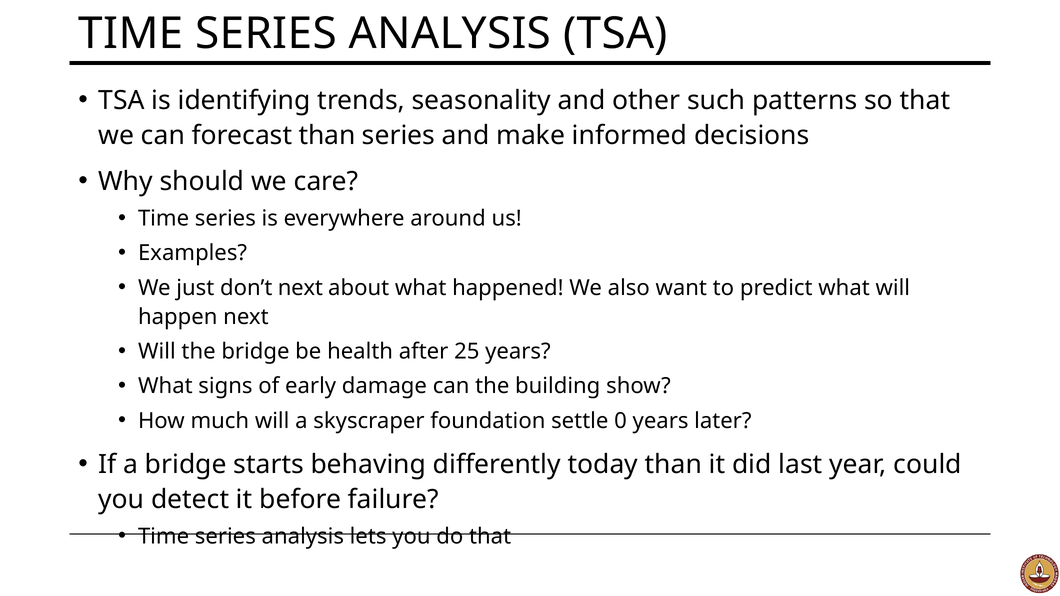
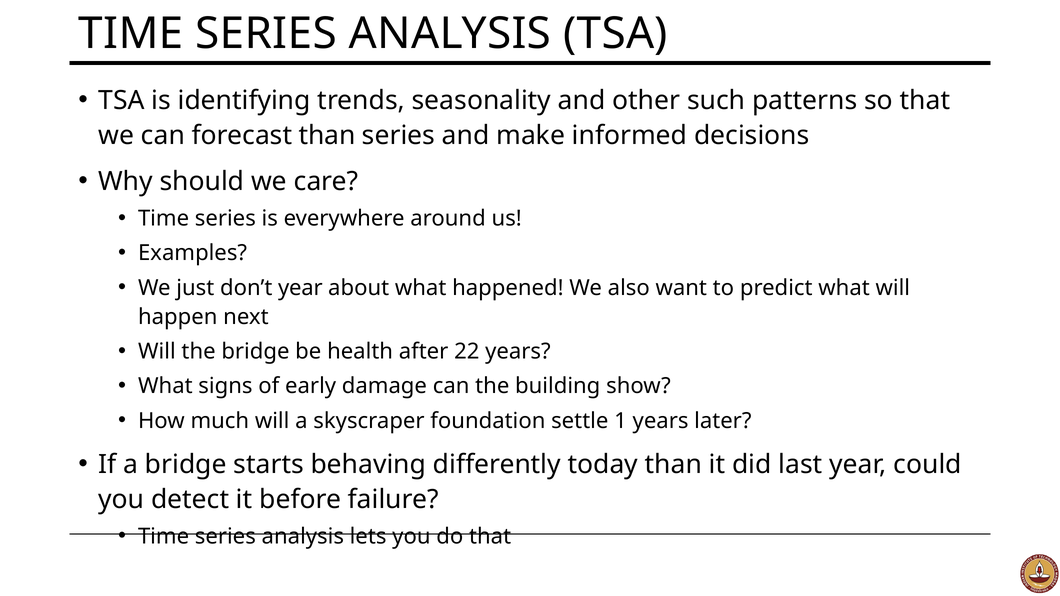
don’t next: next -> year
25: 25 -> 22
0: 0 -> 1
